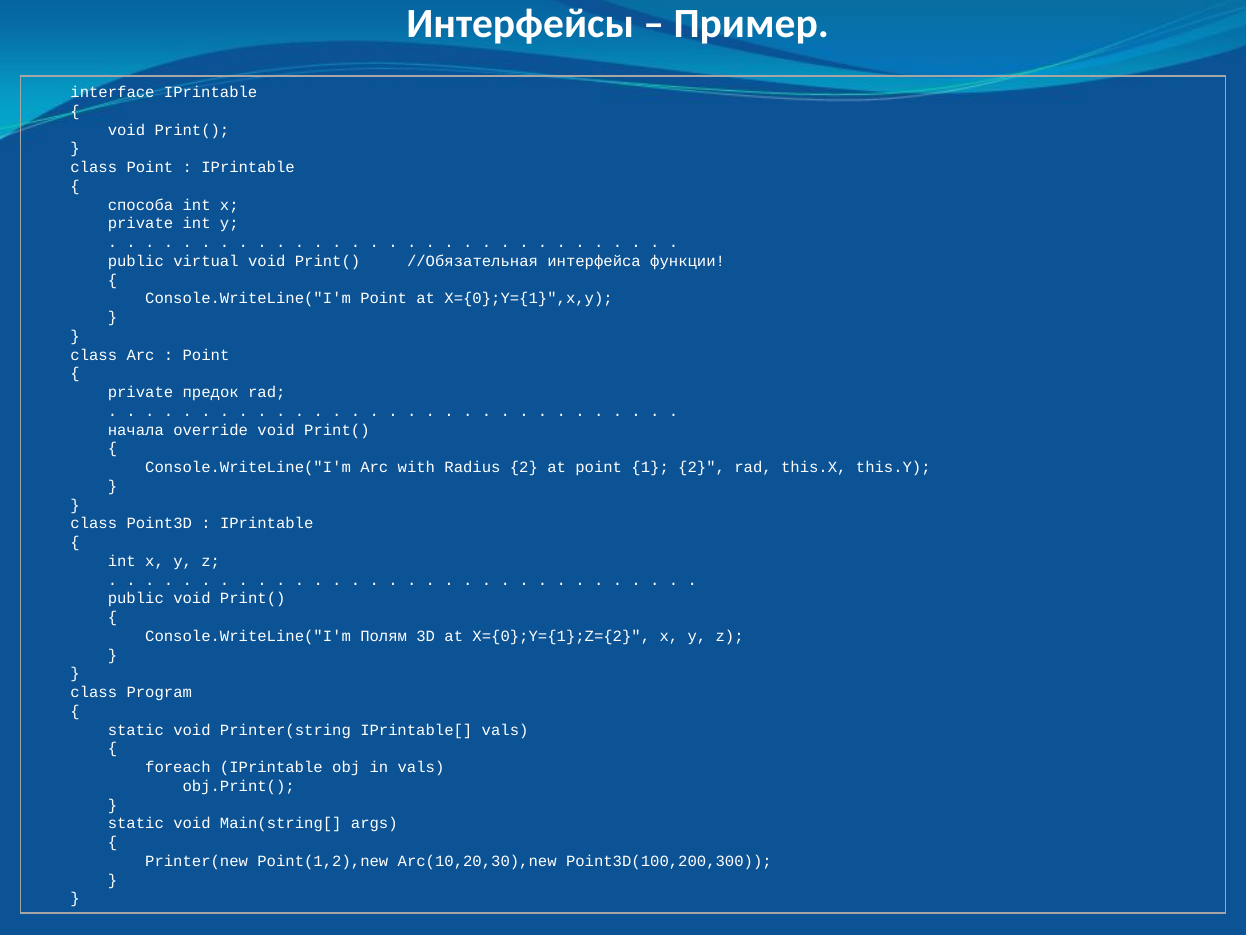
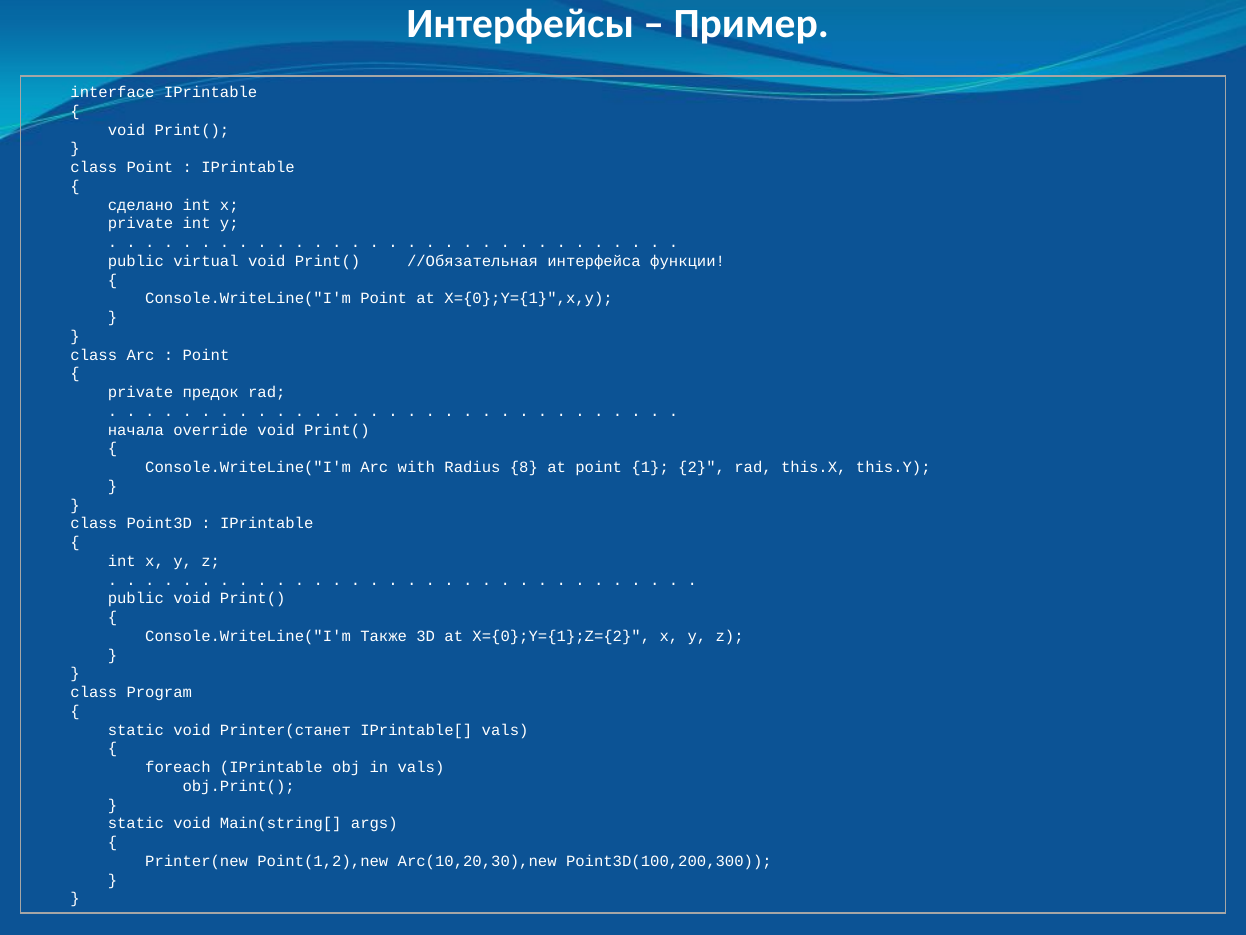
способа: способа -> сделано
Radius 2: 2 -> 8
Полям: Полям -> Также
Printer(string: Printer(string -> Printer(станет
